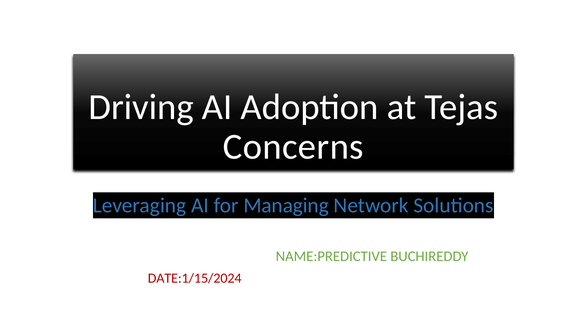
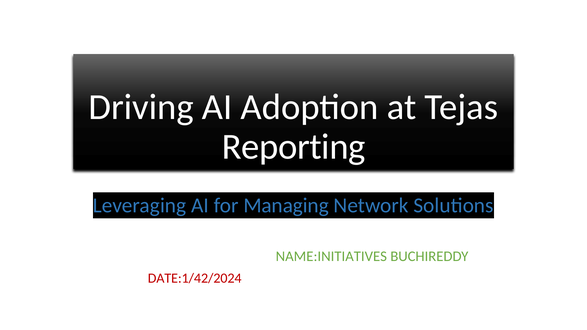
Concerns: Concerns -> Reporting
NAME:PREDICTIVE: NAME:PREDICTIVE -> NAME:INITIATIVES
DATE:1/15/2024: DATE:1/15/2024 -> DATE:1/42/2024
